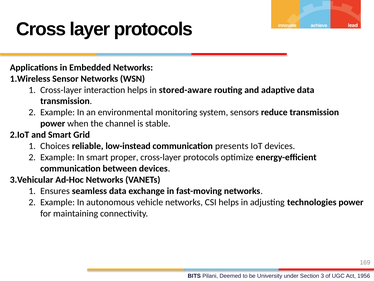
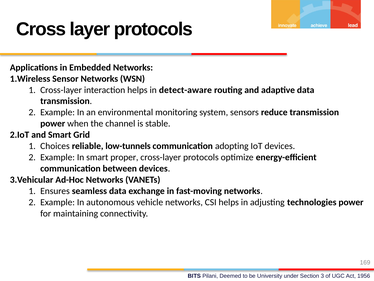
stored-aware: stored-aware -> detect-aware
low-instead: low-instead -> low-tunnels
presents: presents -> adopting
